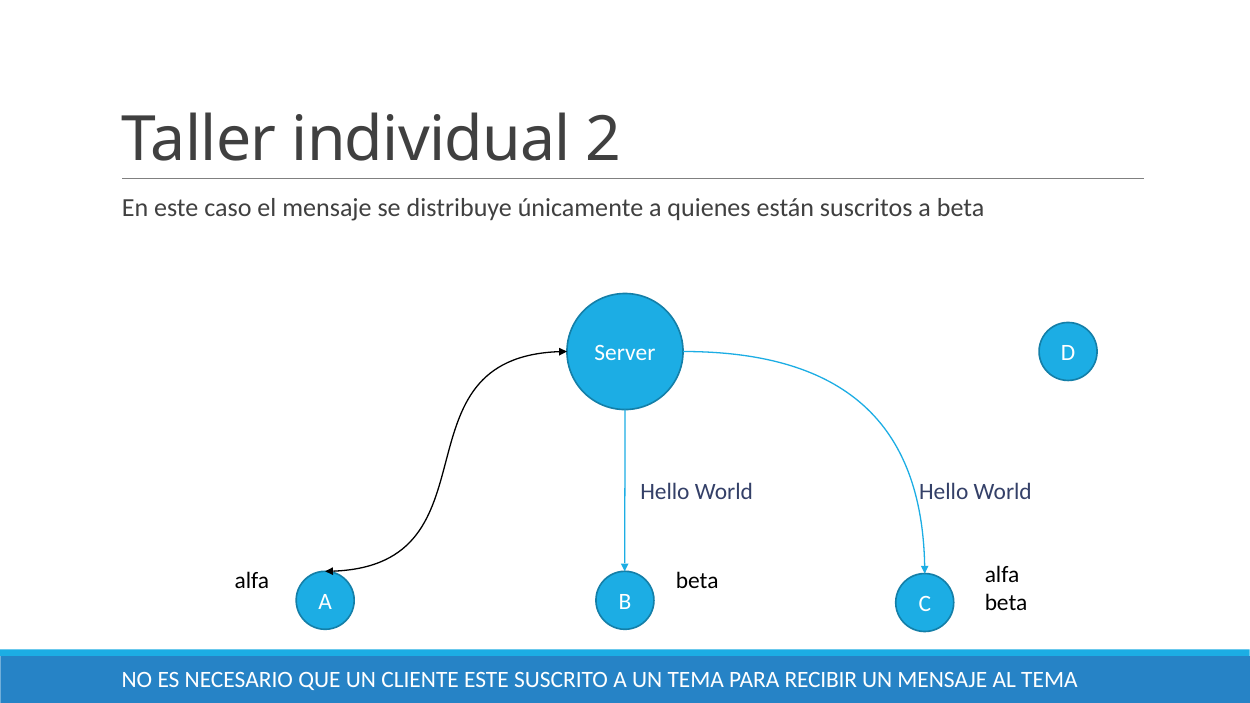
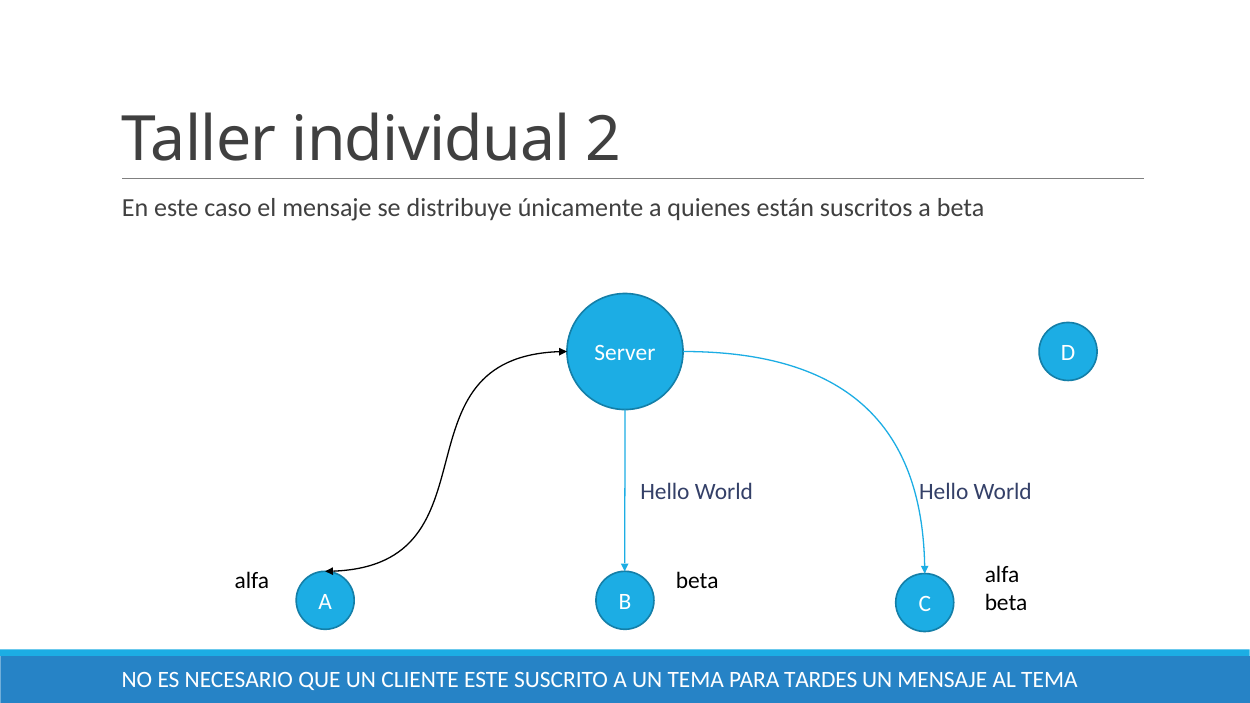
RECIBIR: RECIBIR -> TARDES
